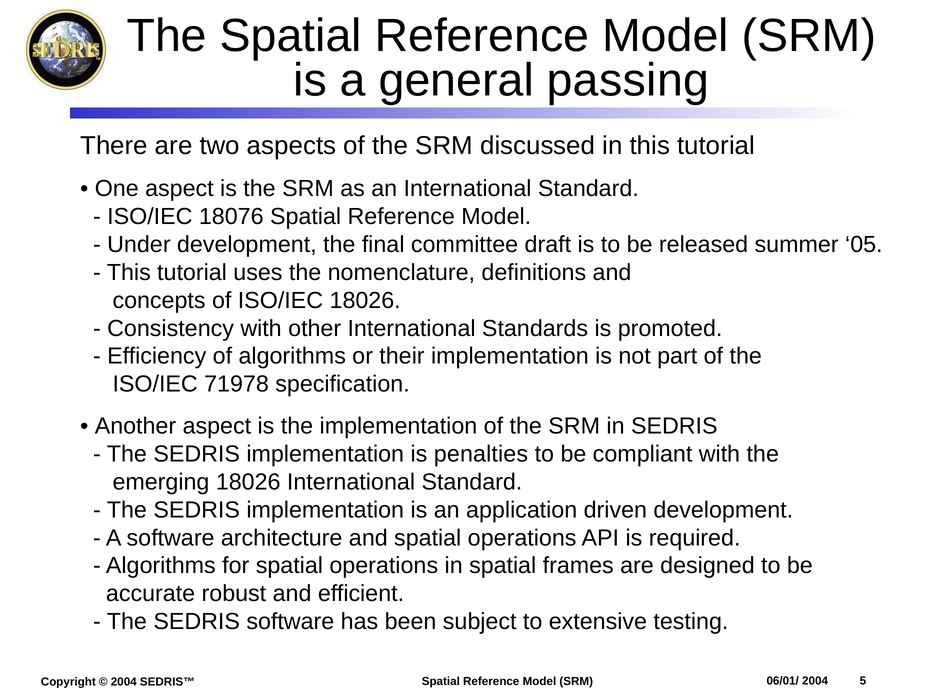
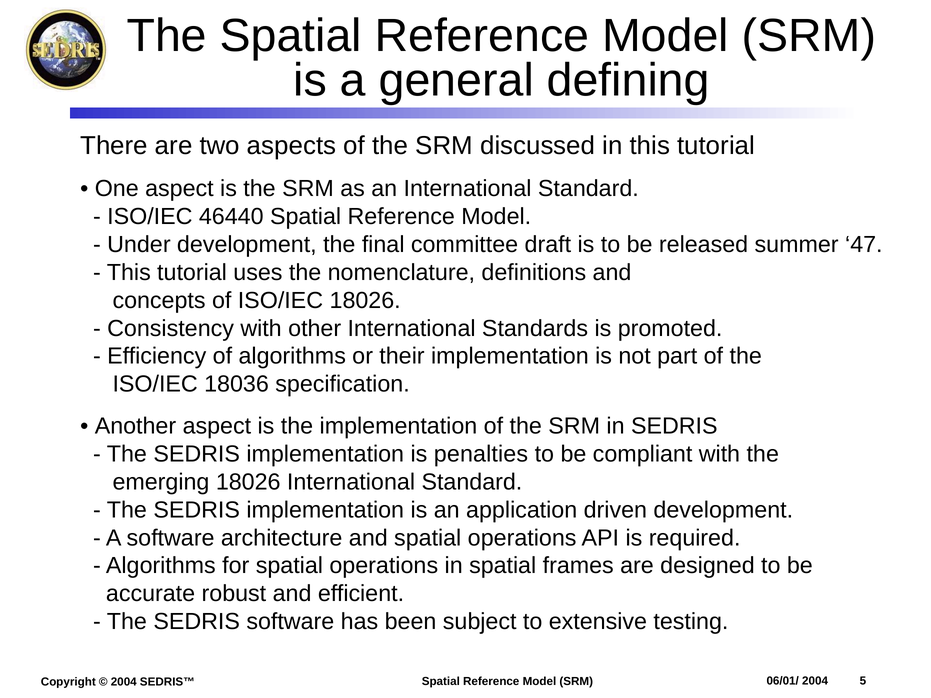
passing: passing -> defining
18076: 18076 -> 46440
05: 05 -> 47
71978: 71978 -> 18036
